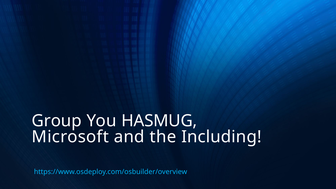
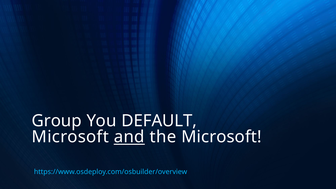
HASMUG: HASMUG -> DEFAULT
and underline: none -> present
the Including: Including -> Microsoft
